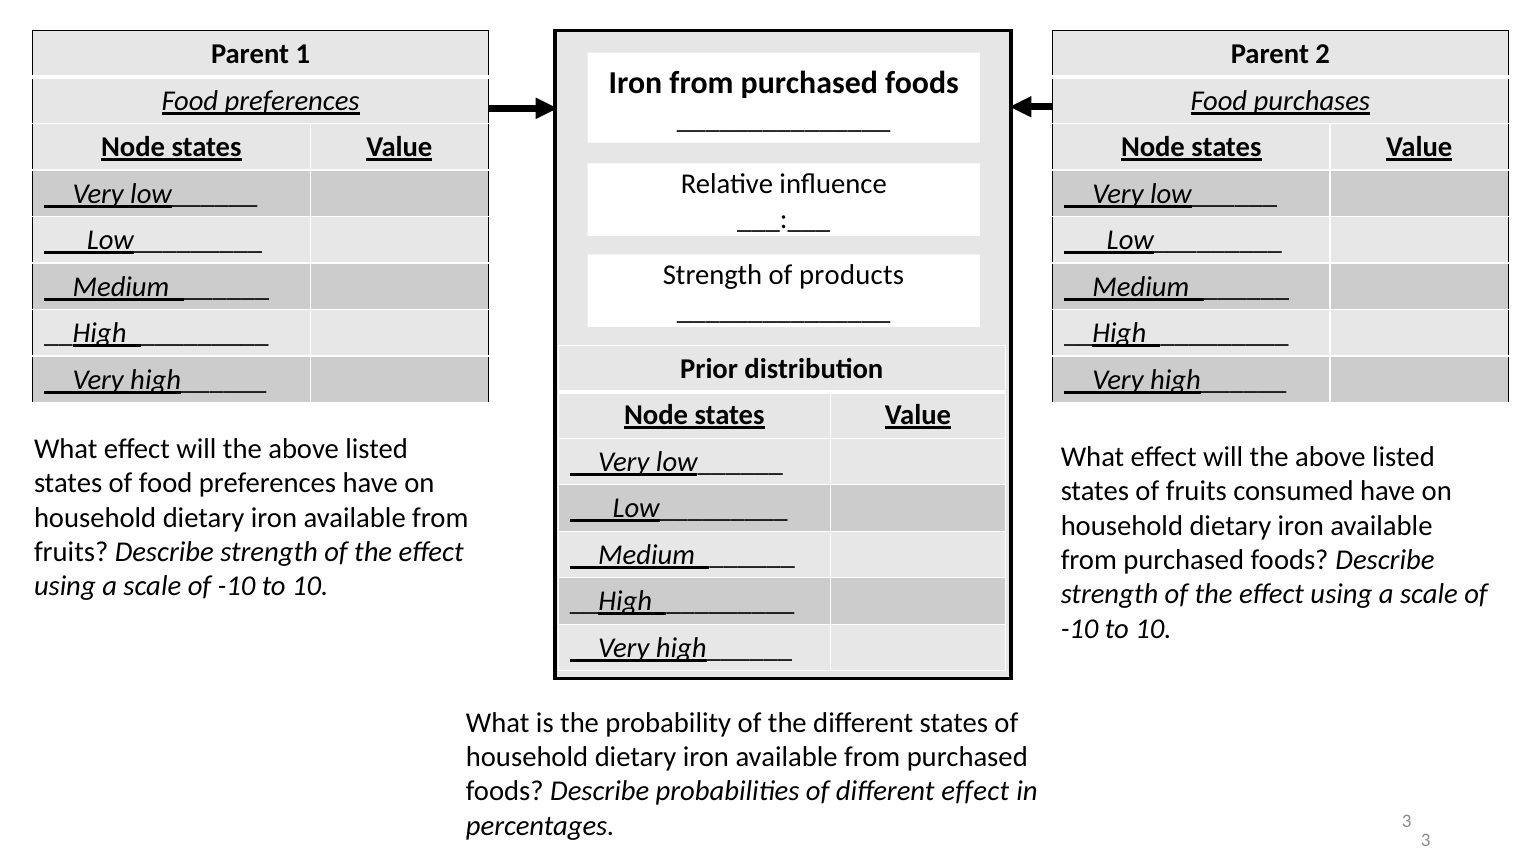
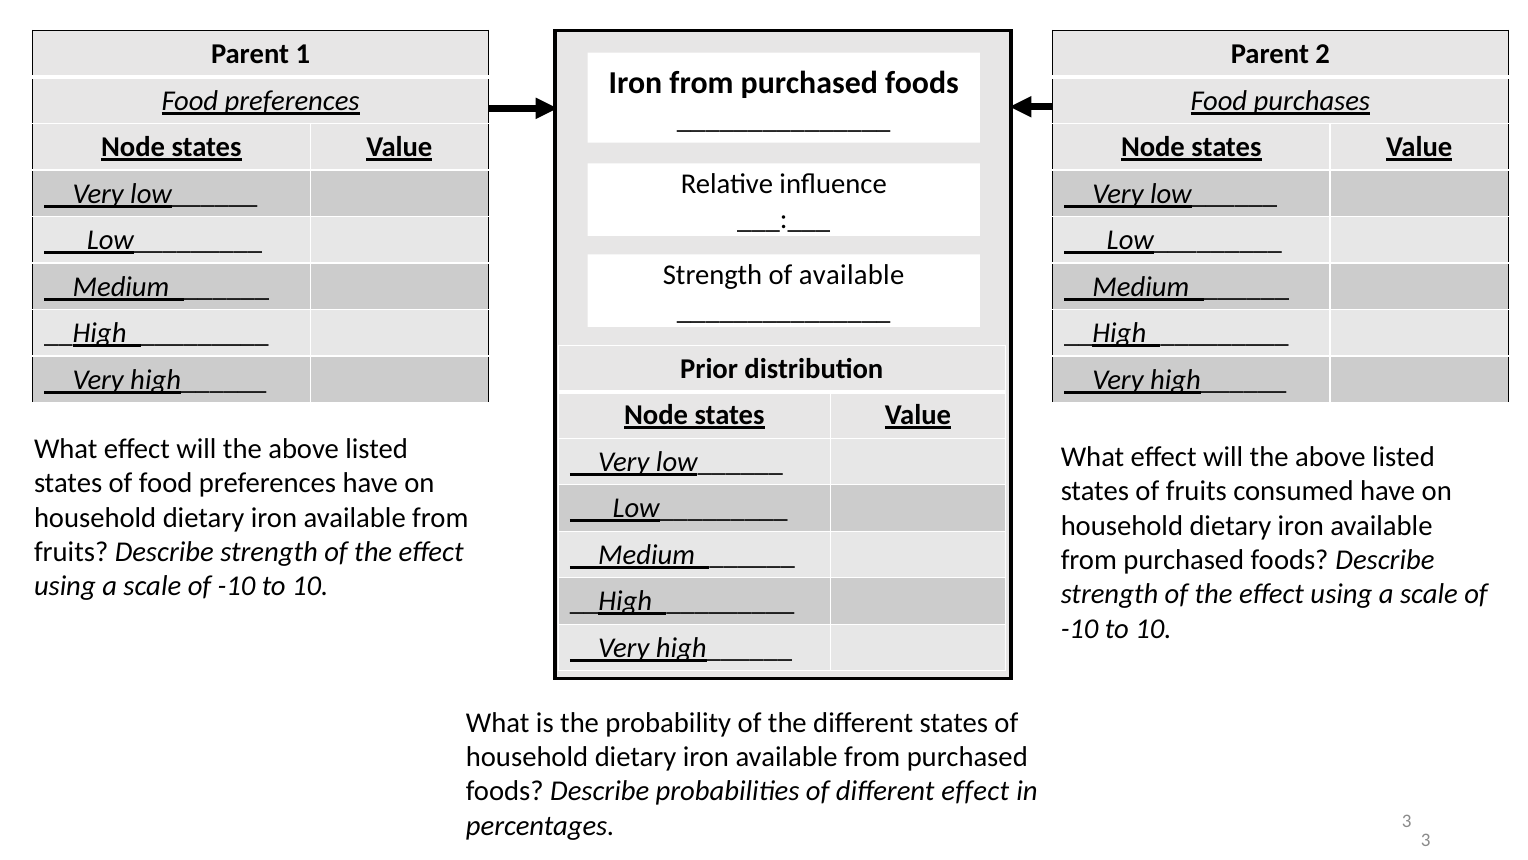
of products: products -> available
